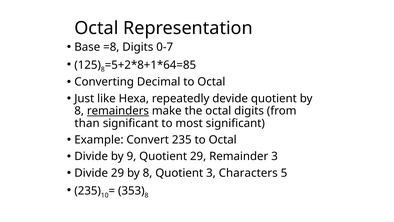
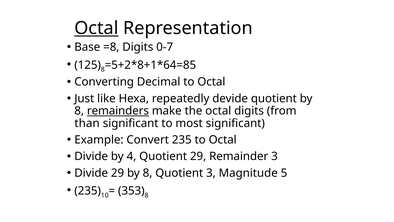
Octal at (96, 28) underline: none -> present
9: 9 -> 4
Characters: Characters -> Magnitude
